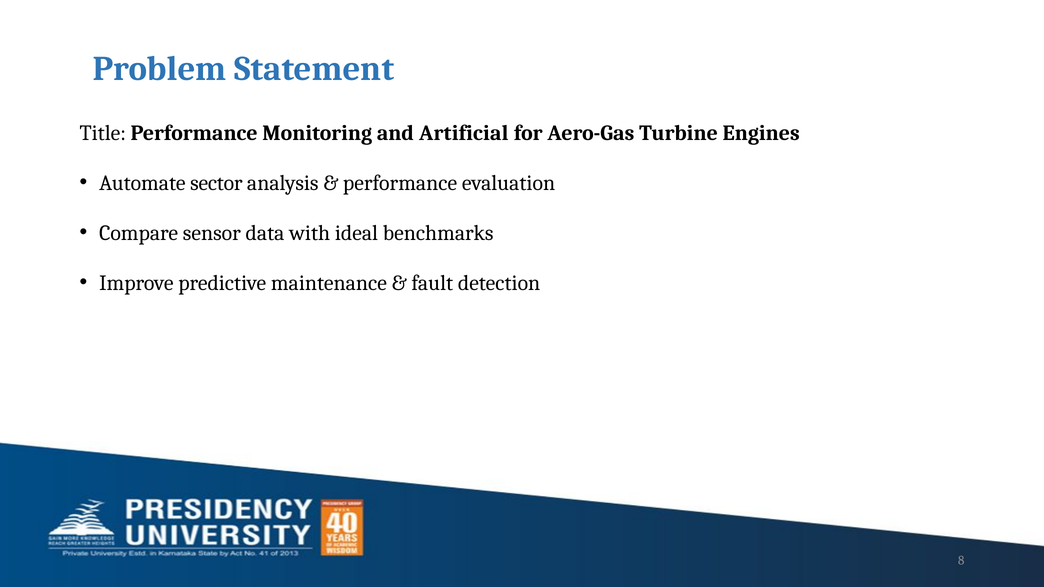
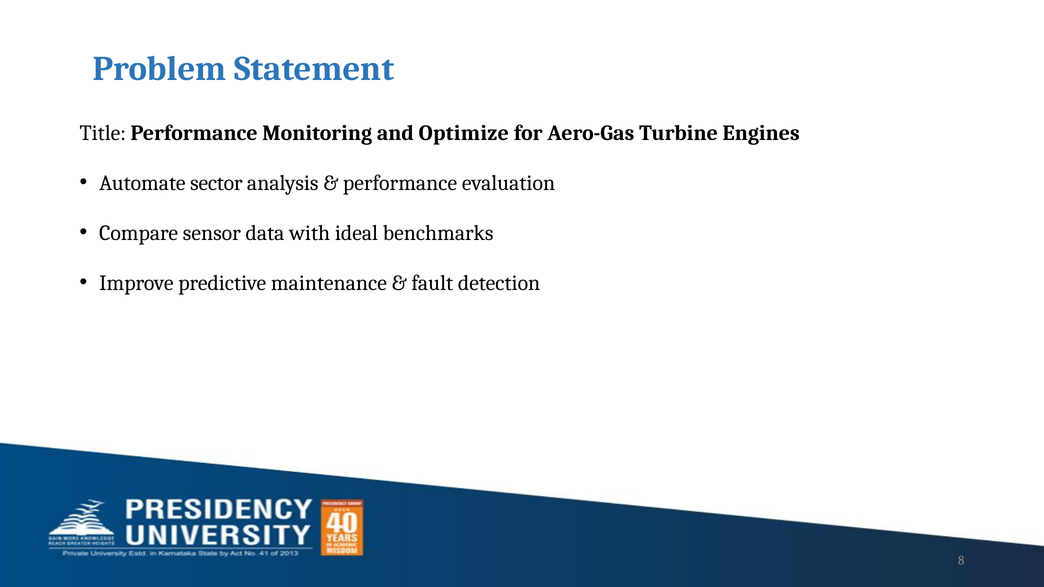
Artificial: Artificial -> Optimize
